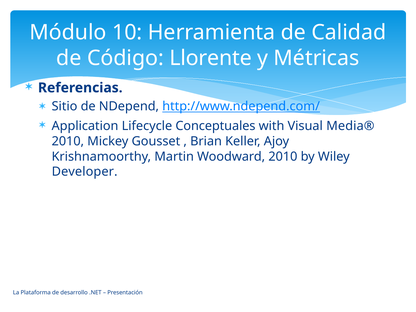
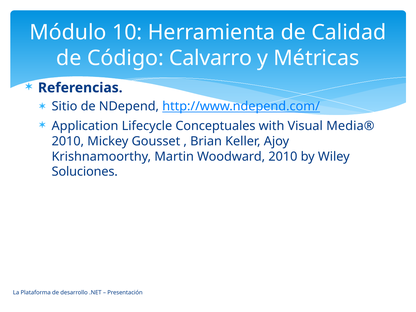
Llorente: Llorente -> Calvarro
Developer: Developer -> Soluciones
